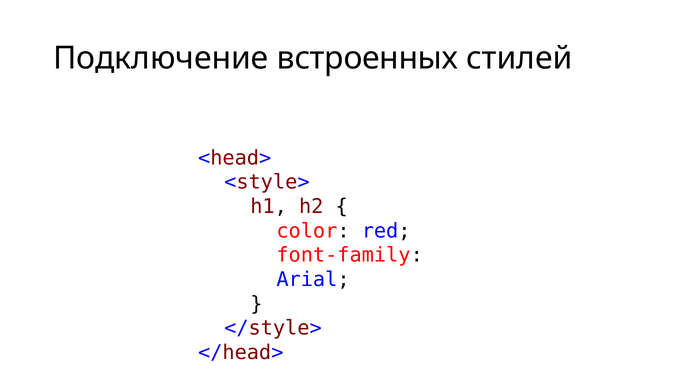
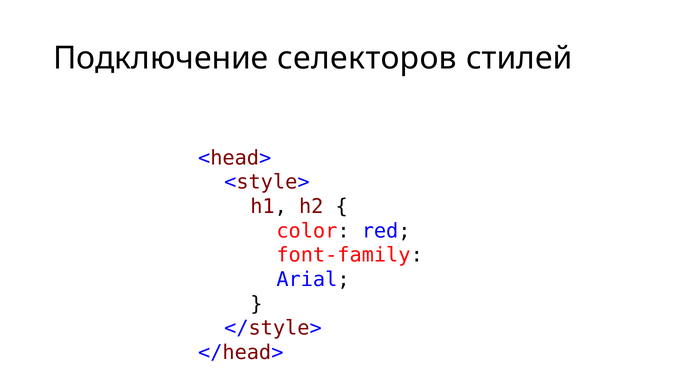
встроенных: встроенных -> селекторов
